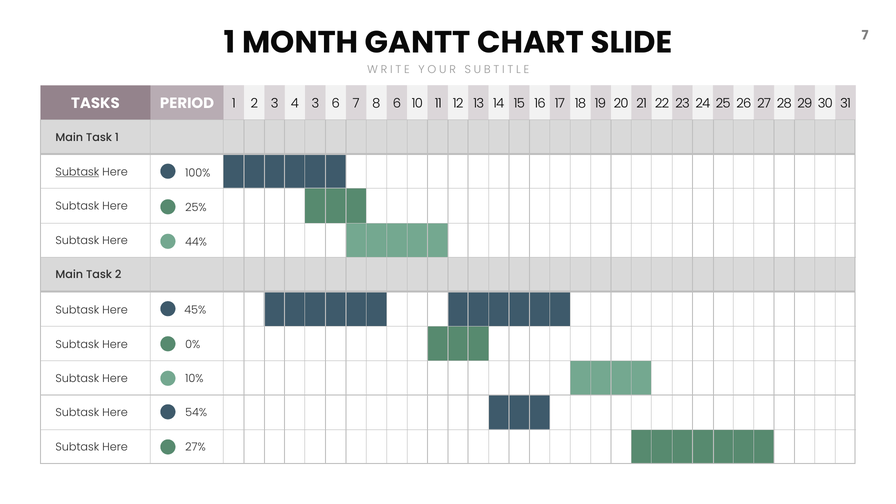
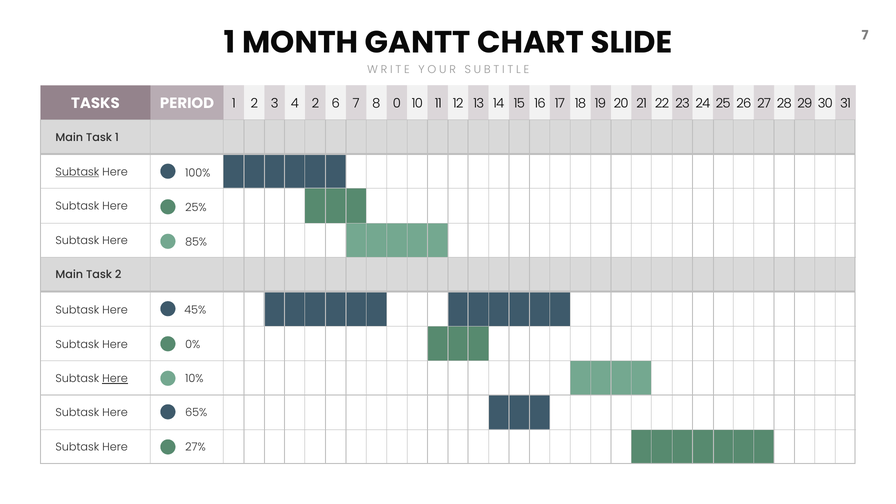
4 3: 3 -> 2
8 6: 6 -> 0
44%: 44% -> 85%
Here at (115, 379) underline: none -> present
54%: 54% -> 65%
